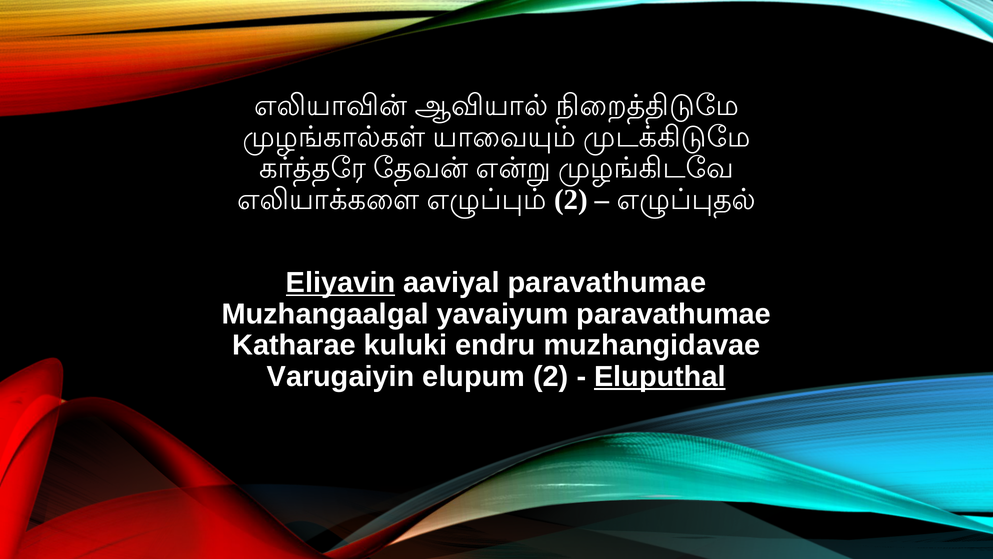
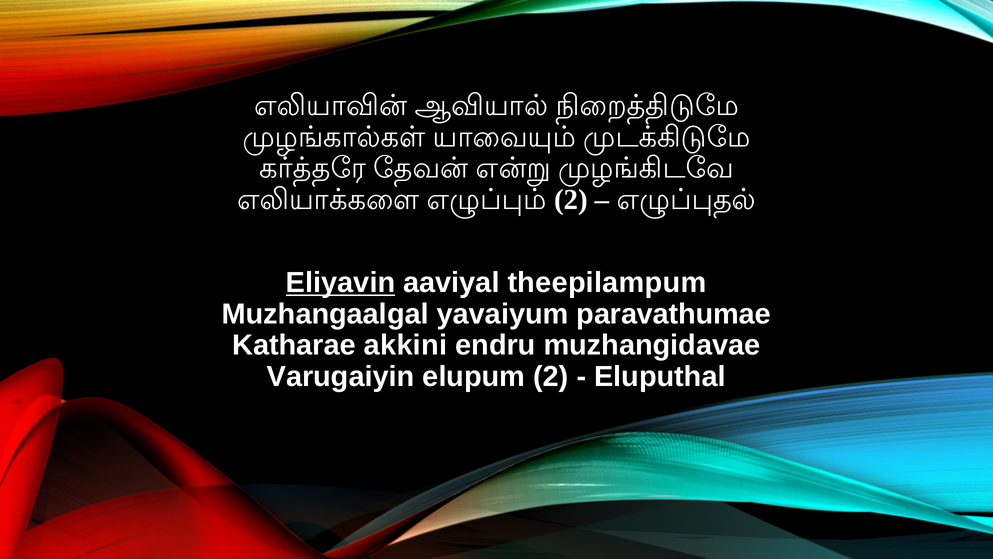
aaviyal paravathumae: paravathumae -> theepilampum
kuluki: kuluki -> akkini
Eluputhal underline: present -> none
